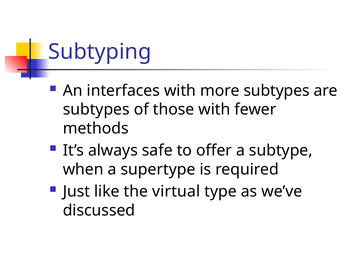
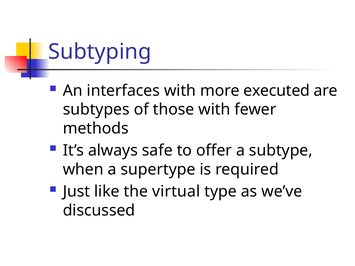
more subtypes: subtypes -> executed
